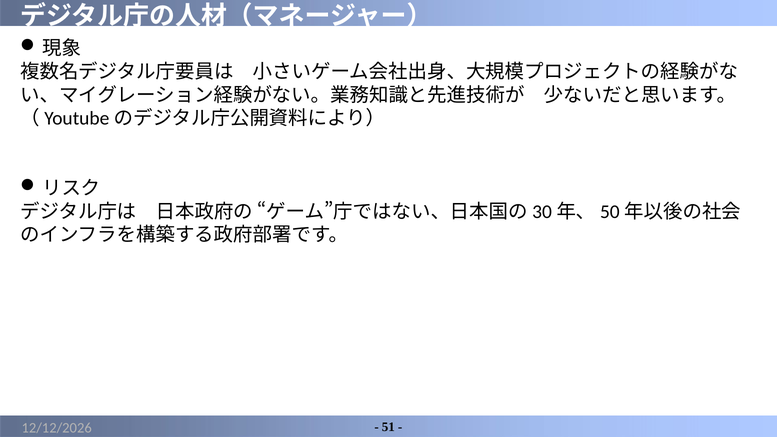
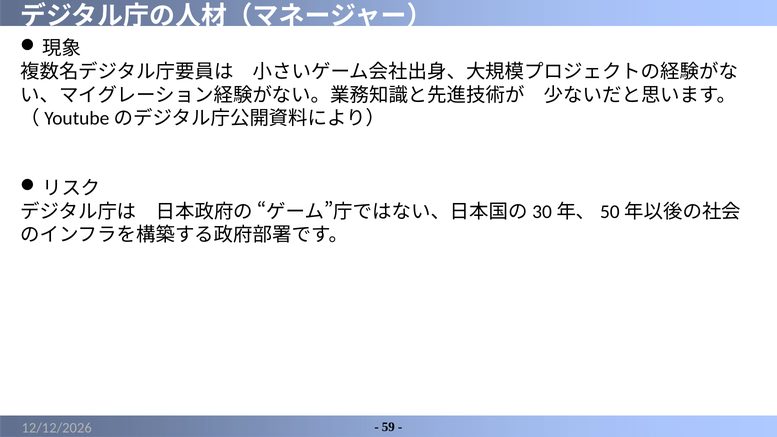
51: 51 -> 59
